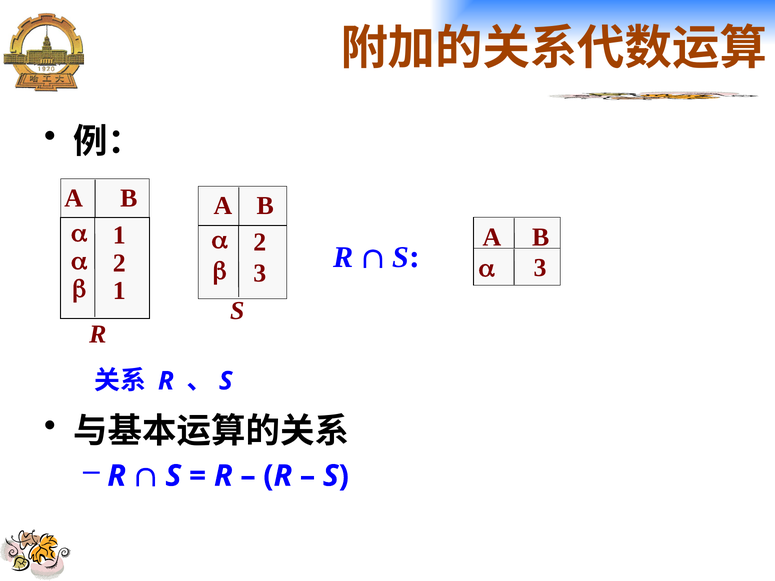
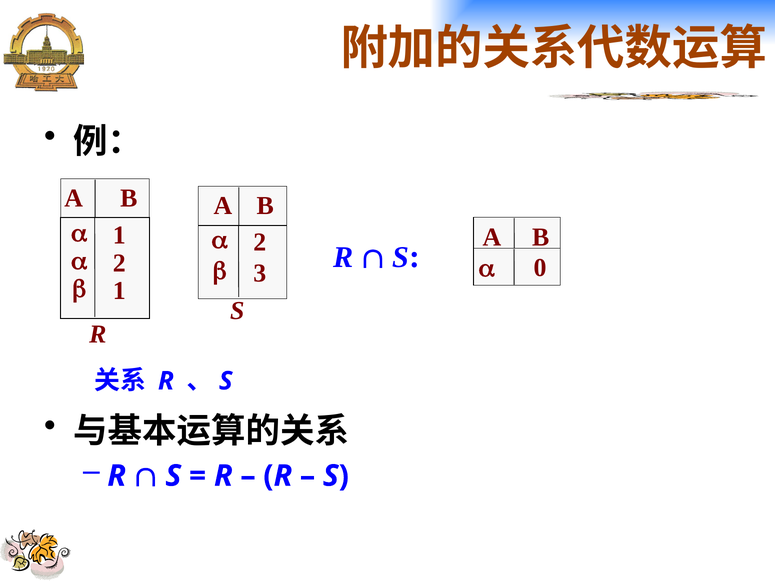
3 at (540, 268): 3 -> 0
